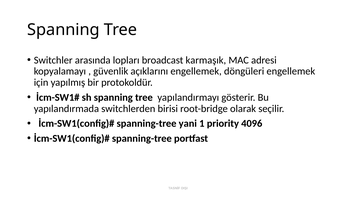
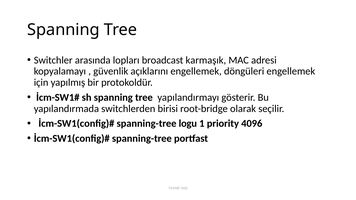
yani: yani -> logu
